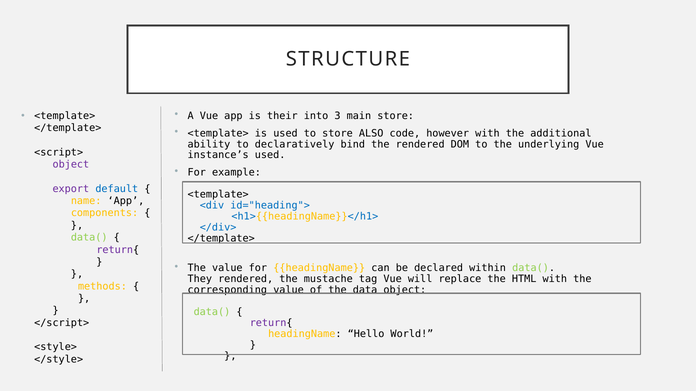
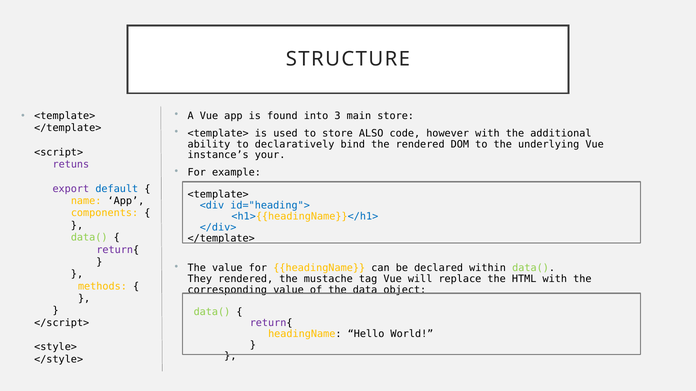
their: their -> found
instance’s used: used -> your
object at (71, 165): object -> retuns
